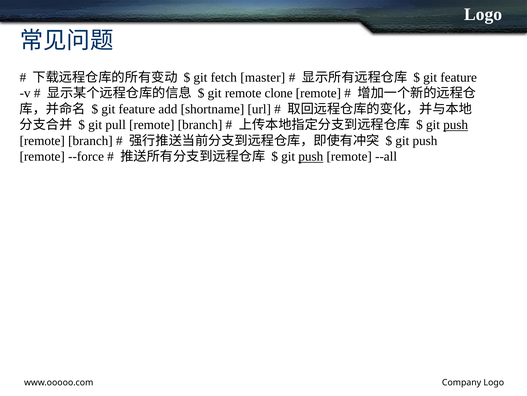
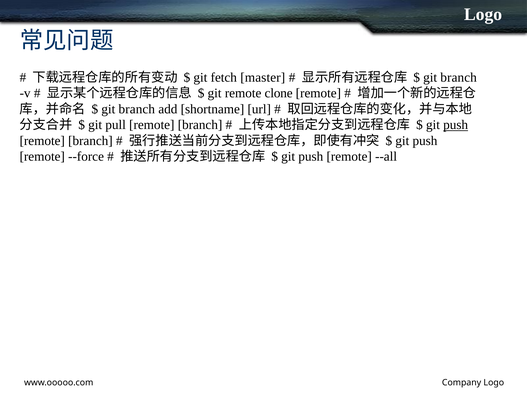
feature at (459, 77): feature -> branch
feature at (137, 109): feature -> branch
push at (311, 156) underline: present -> none
